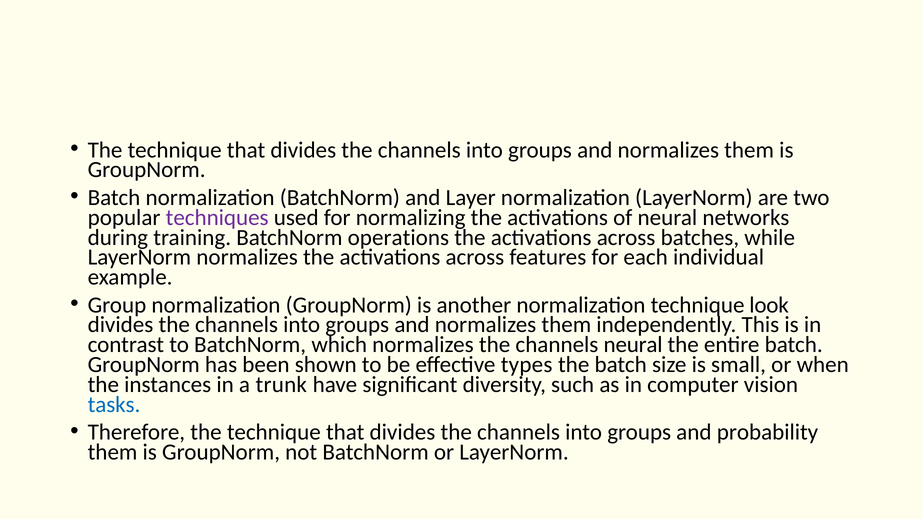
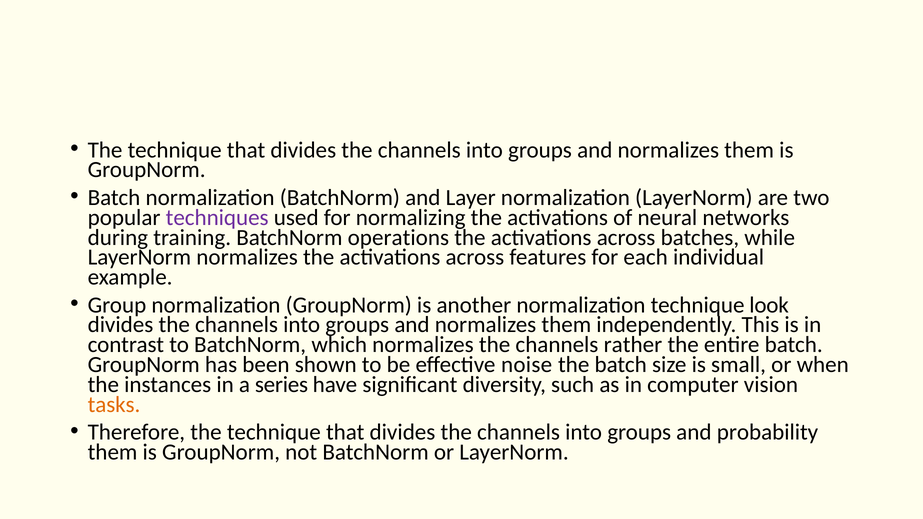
channels neural: neural -> rather
types: types -> noise
trunk: trunk -> series
tasks colour: blue -> orange
